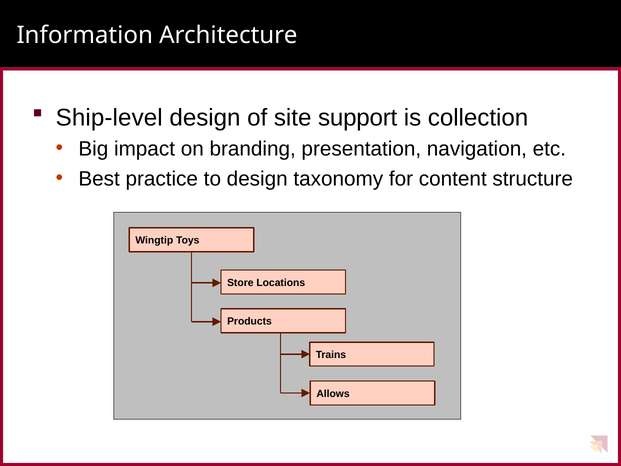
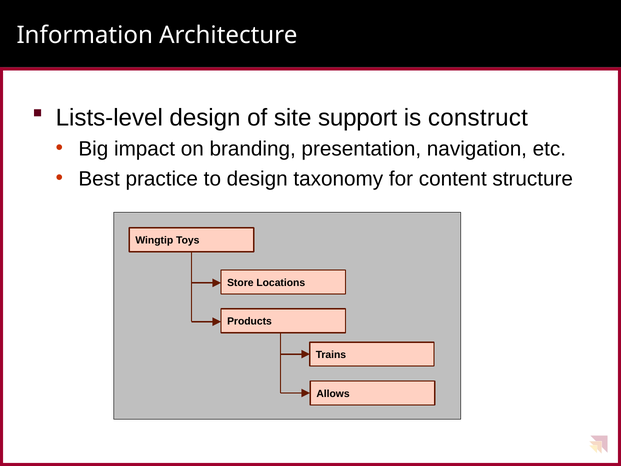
Ship-level: Ship-level -> Lists-level
collection: collection -> construct
